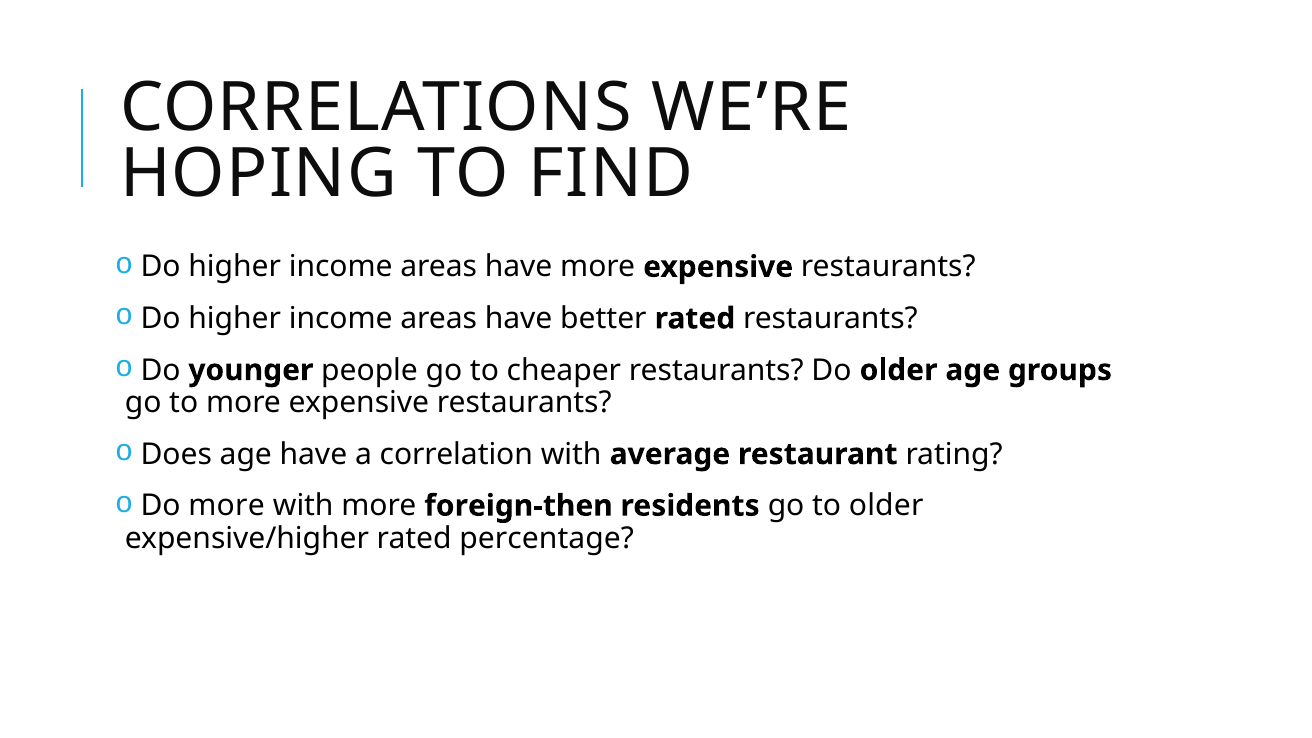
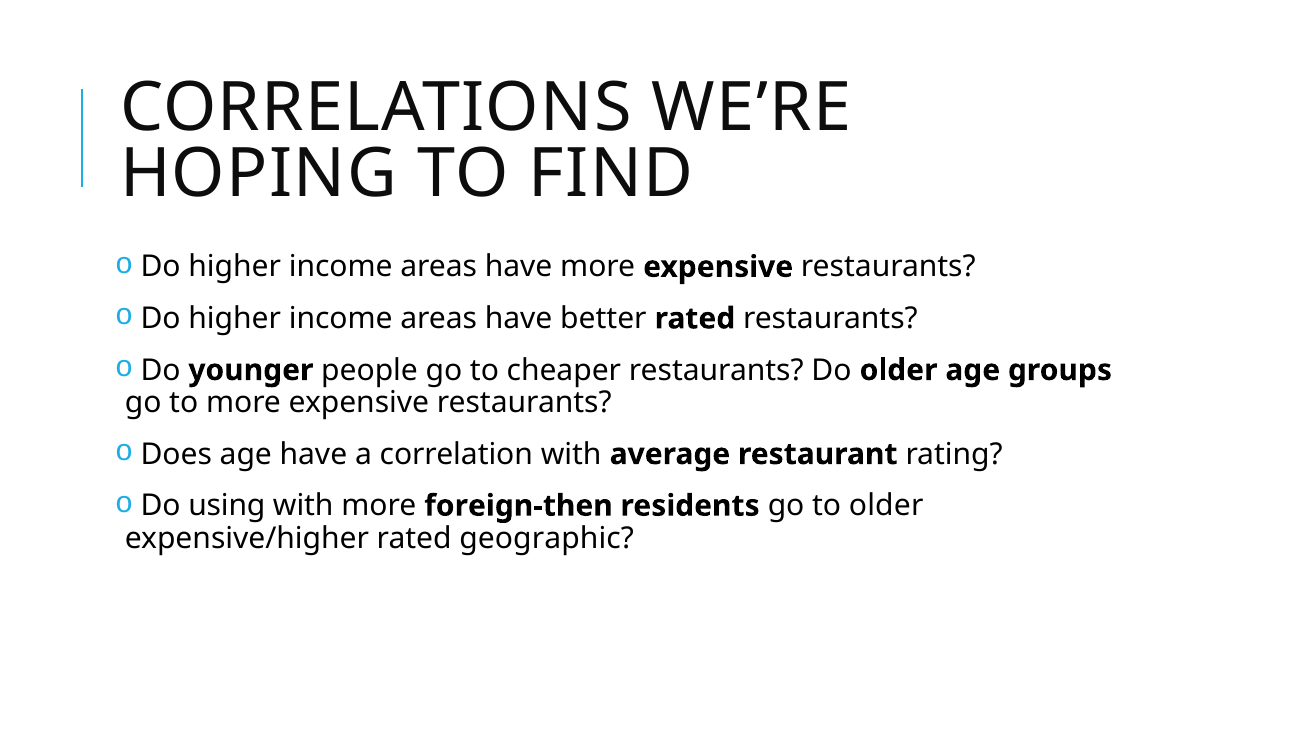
Do more: more -> using
percentage: percentage -> geographic
